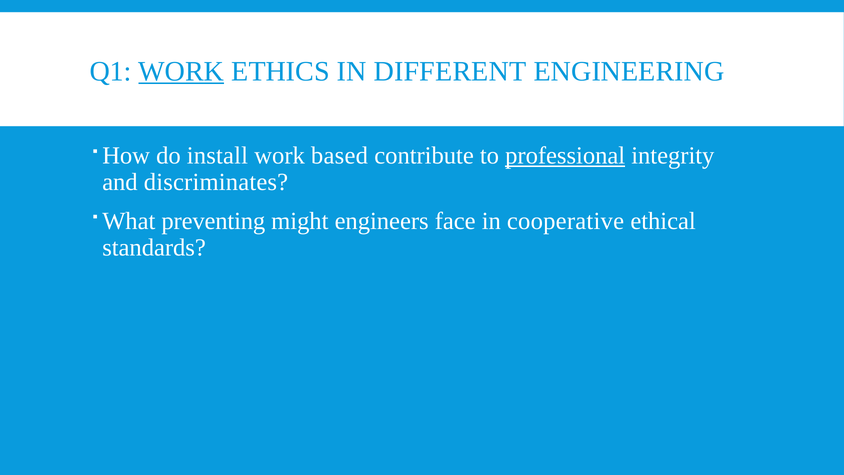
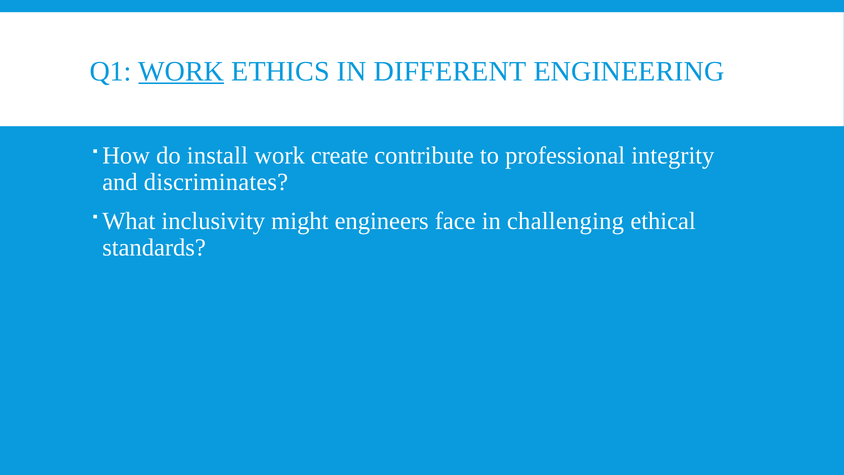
based: based -> create
professional underline: present -> none
preventing: preventing -> inclusivity
cooperative: cooperative -> challenging
